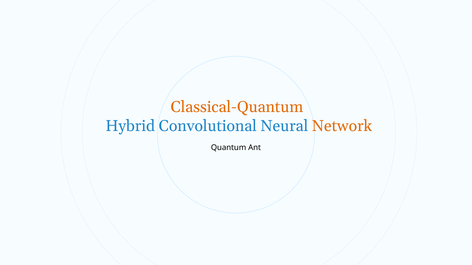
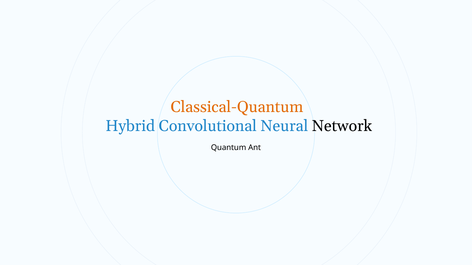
Network colour: orange -> black
